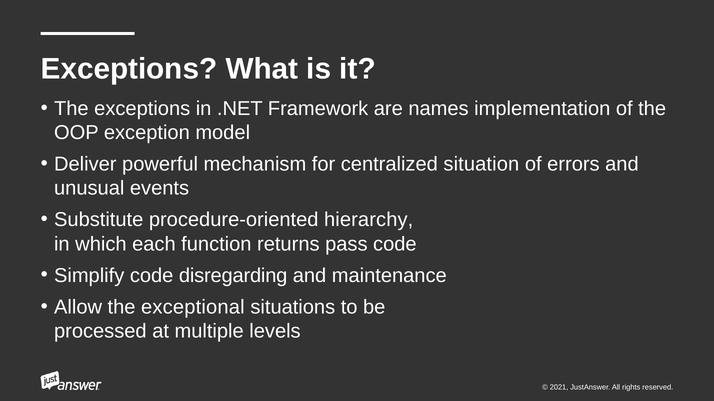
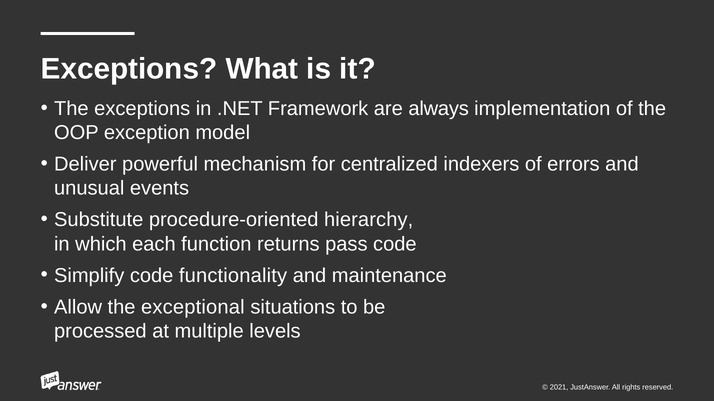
names: names -> always
situation: situation -> indexers
disregarding: disregarding -> functionality
